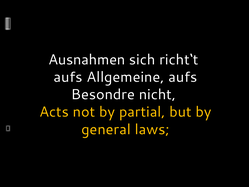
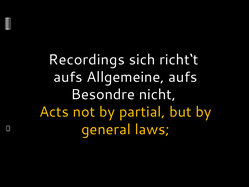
Ausnahmen: Ausnahmen -> Recordings
